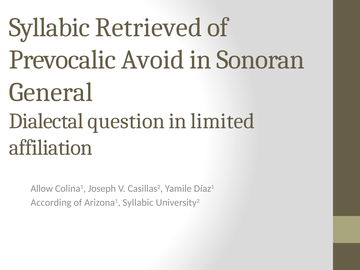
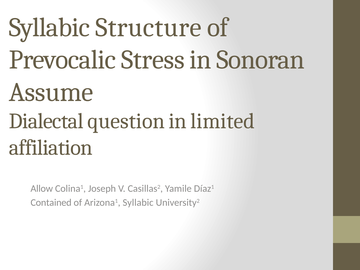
Retrieved: Retrieved -> Structure
Avoid: Avoid -> Stress
General: General -> Assume
According: According -> Contained
